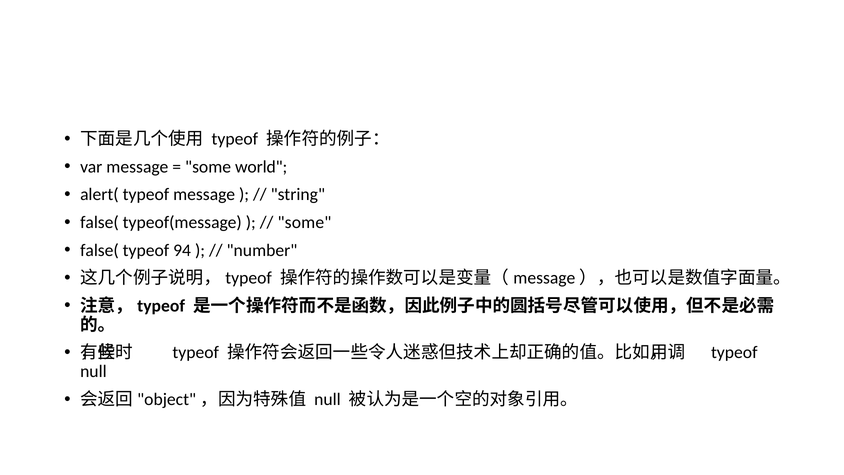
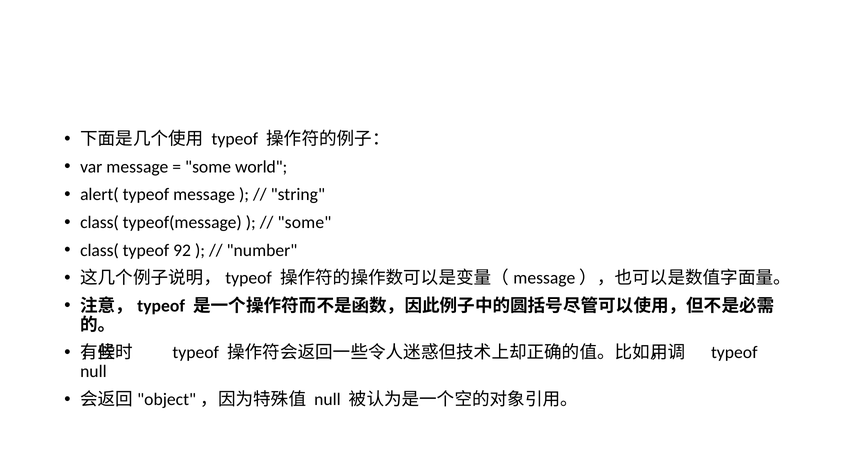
false( at (99, 222): false( -> class(
false( at (99, 250): false( -> class(
94: 94 -> 92
